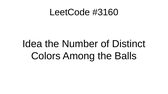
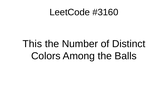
Idea: Idea -> This
